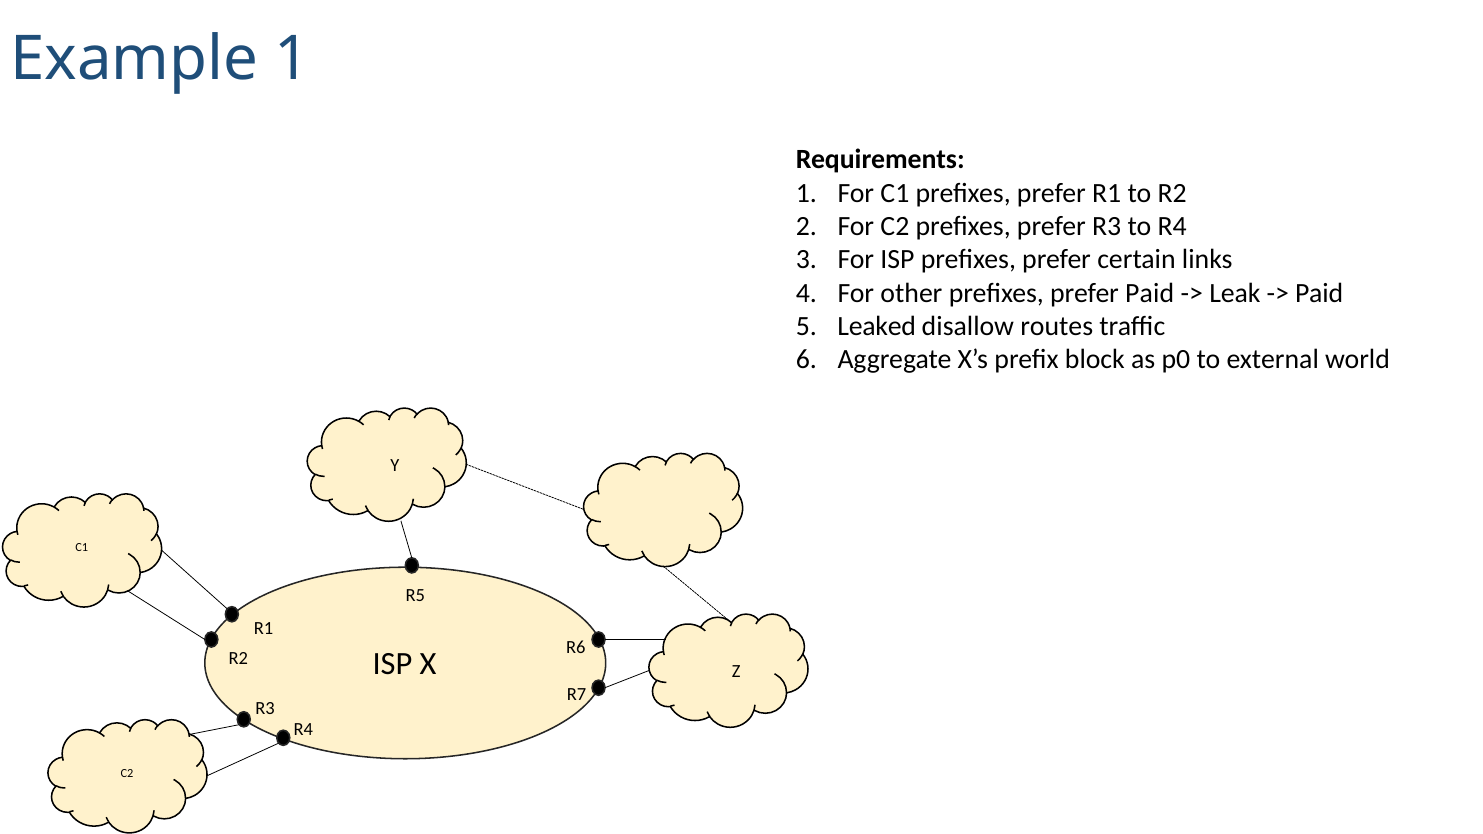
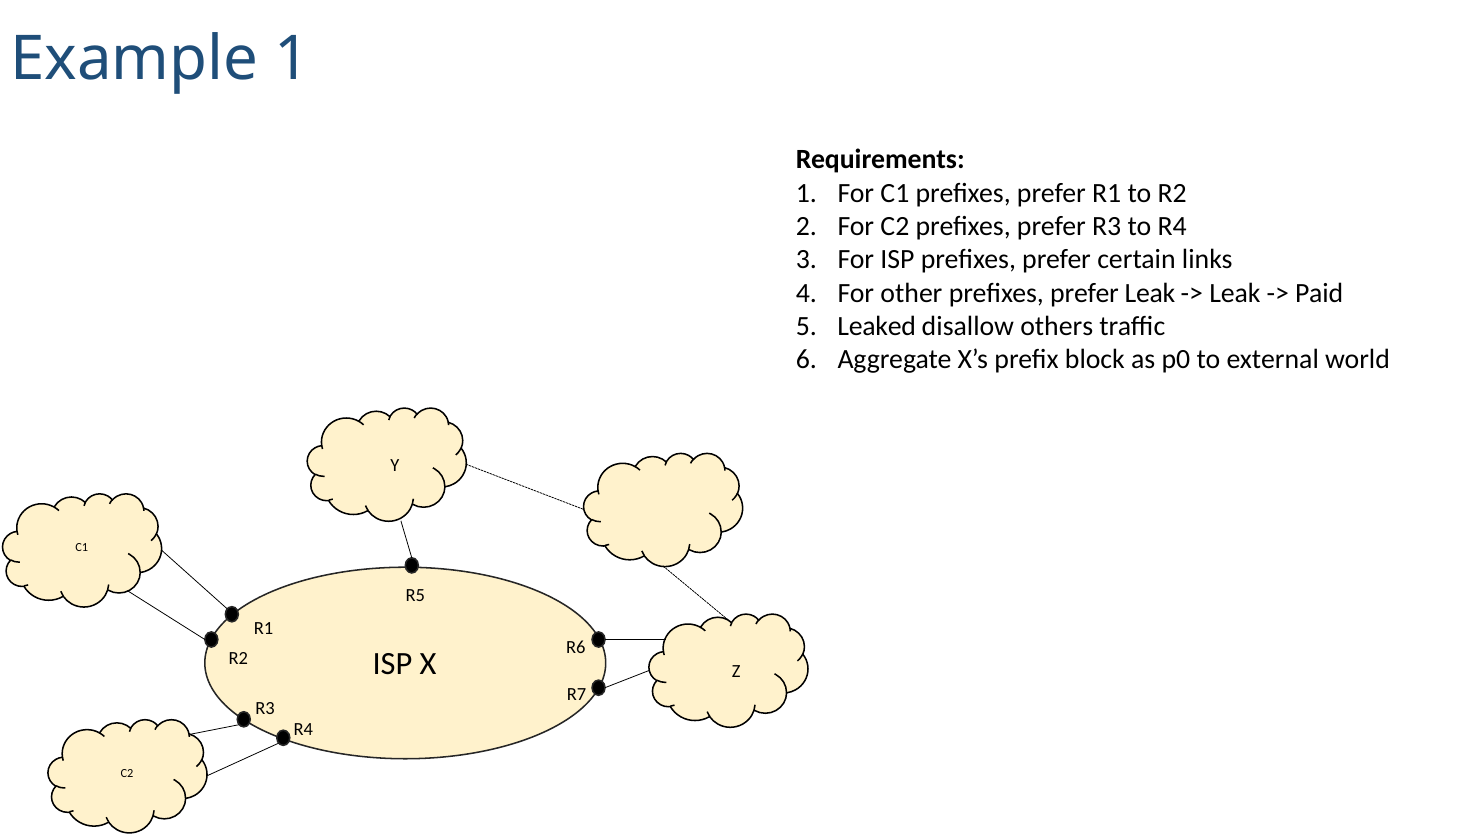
prefer Paid: Paid -> Leak
routes: routes -> others
